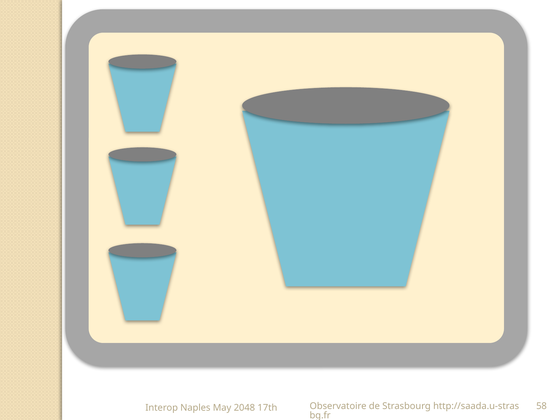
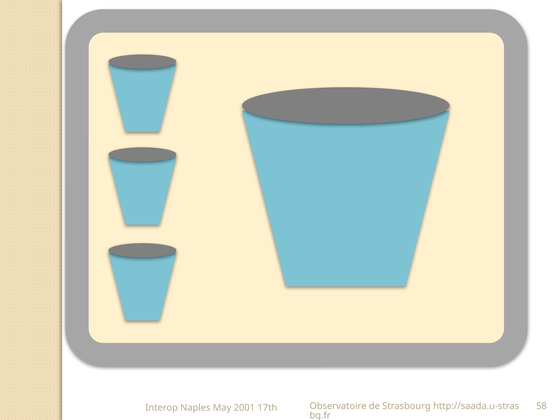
2048: 2048 -> 2001
